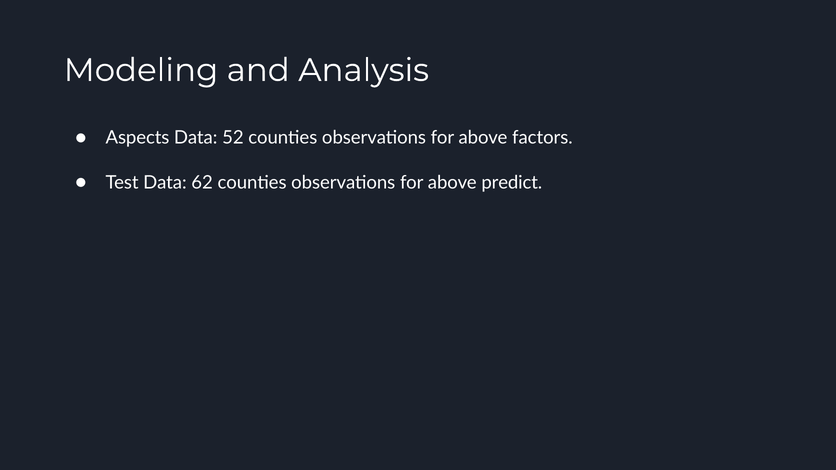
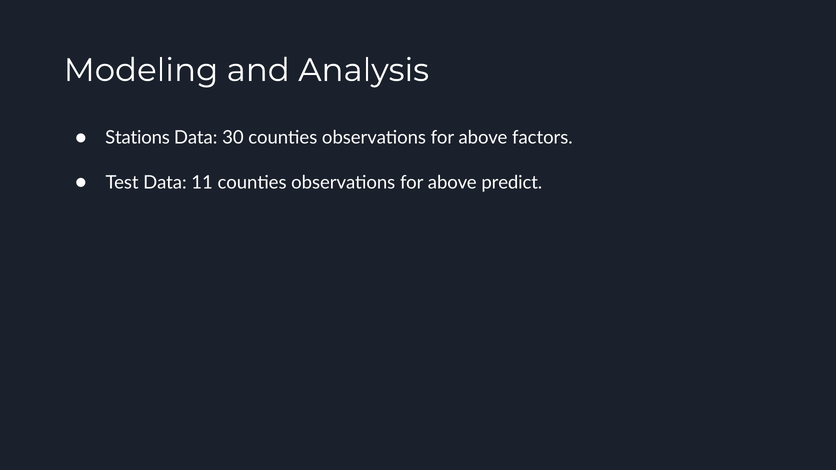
Aspects: Aspects -> Stations
52: 52 -> 30
62: 62 -> 11
